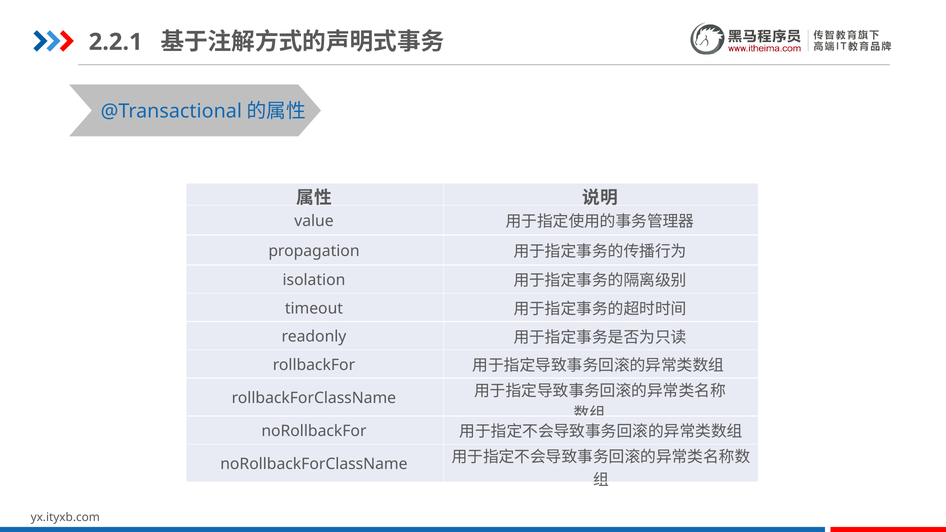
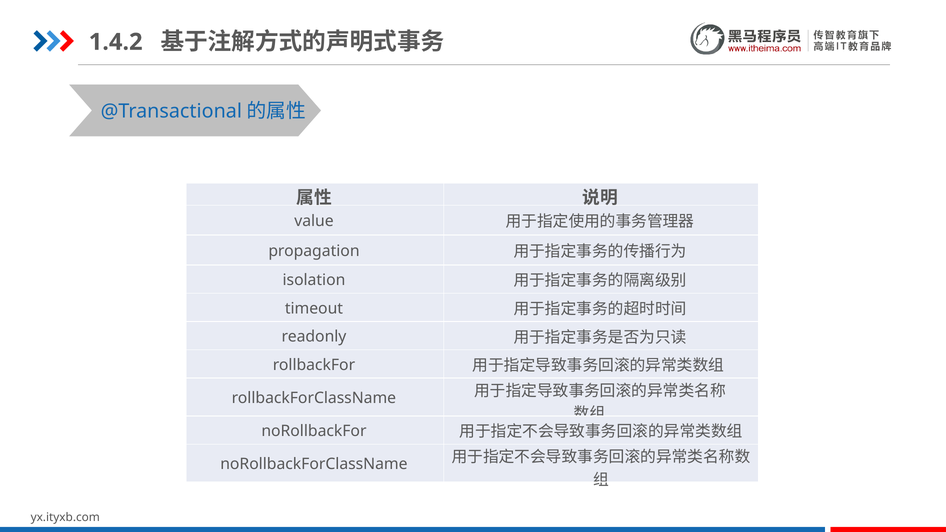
2.2.1: 2.2.1 -> 1.4.2
